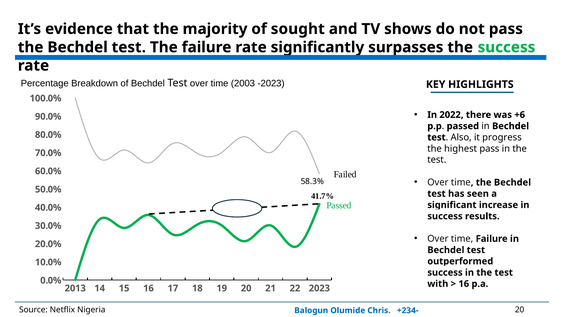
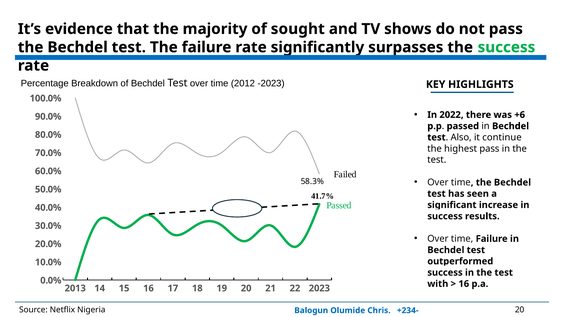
2003: 2003 -> 2012
progress: progress -> continue
